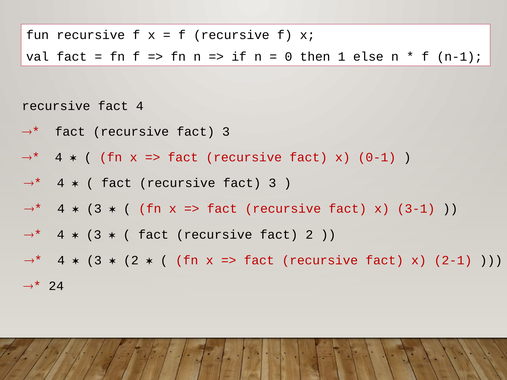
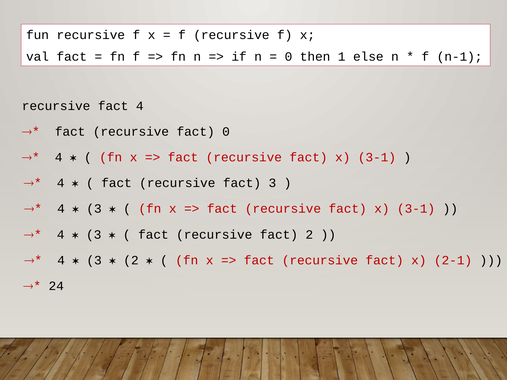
3 at (226, 132): 3 -> 0
0-1 at (377, 157): 0-1 -> 3-1
